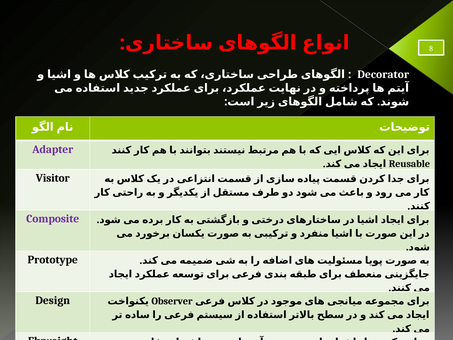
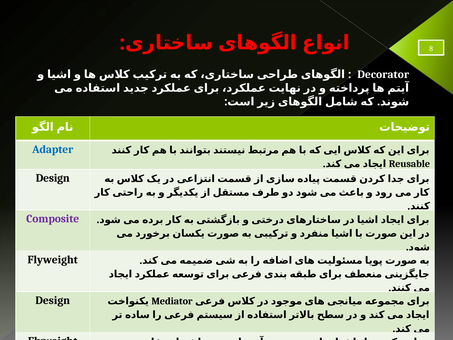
Adapter colour: purple -> blue
Visitor at (53, 178): Visitor -> Design
Prototype at (53, 259): Prototype -> Flyweight
Observer: Observer -> Mediator
